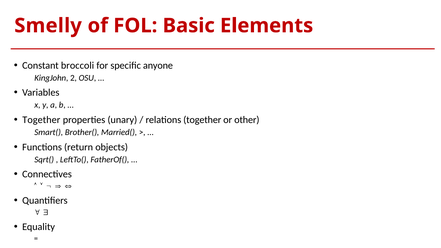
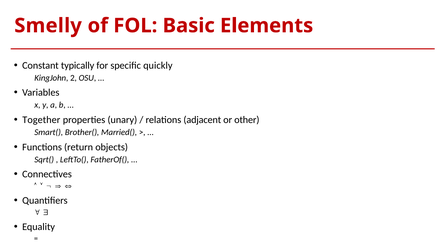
broccoli: broccoli -> typically
anyone: anyone -> quickly
relations together: together -> adjacent
